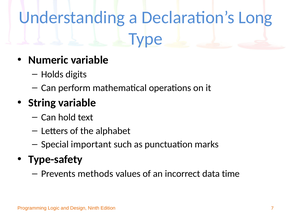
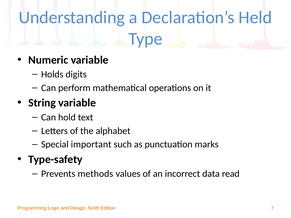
Long: Long -> Held
time: time -> read
